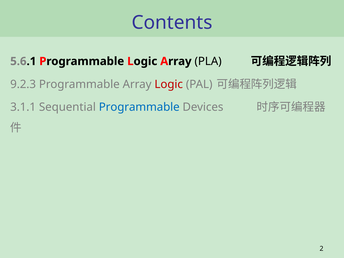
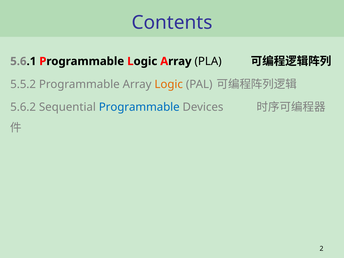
9.2.3: 9.2.3 -> 5.5.2
Logic at (169, 84) colour: red -> orange
3.1.1: 3.1.1 -> 5.6.2
